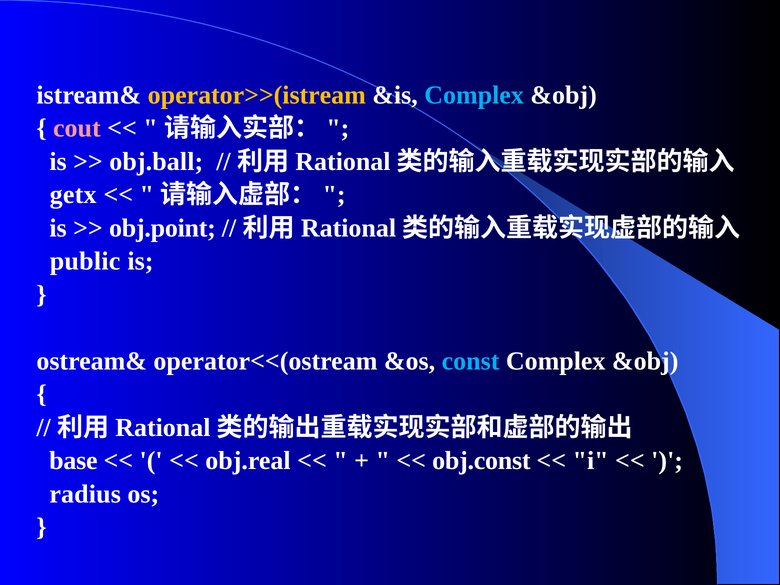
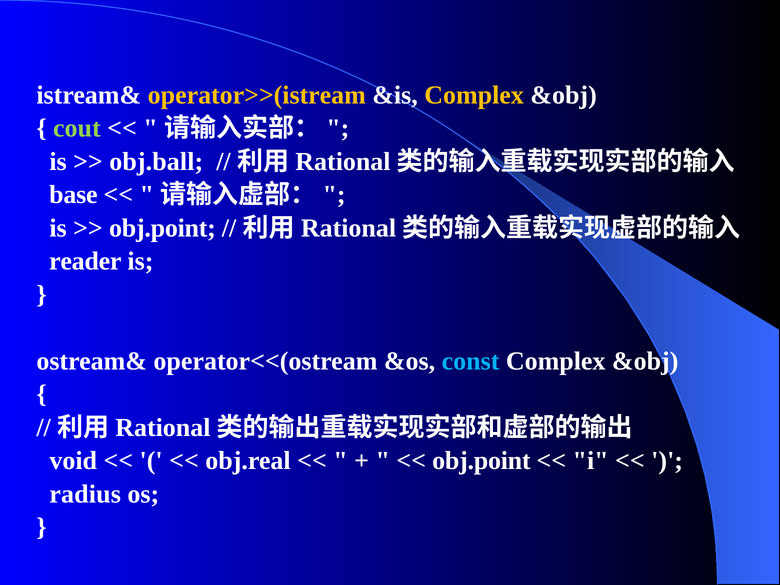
Complex at (474, 95) colour: light blue -> yellow
cout colour: pink -> light green
getx: getx -> base
public: public -> reader
base: base -> void
obj.const at (481, 461): obj.const -> obj.point
